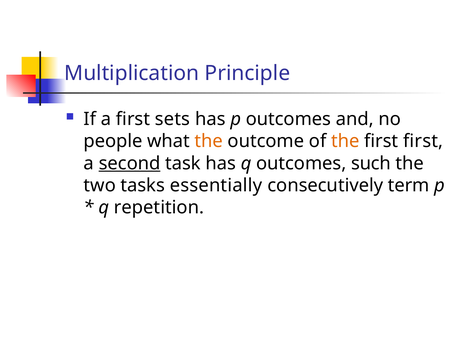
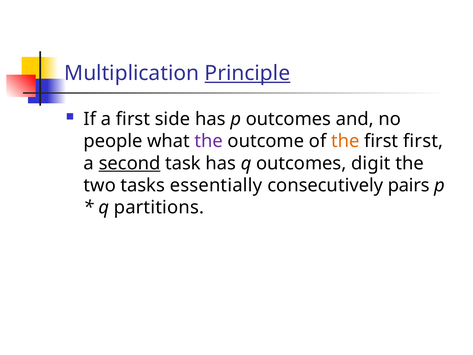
Principle underline: none -> present
sets: sets -> side
the at (209, 141) colour: orange -> purple
such: such -> digit
term: term -> pairs
repetition: repetition -> partitions
